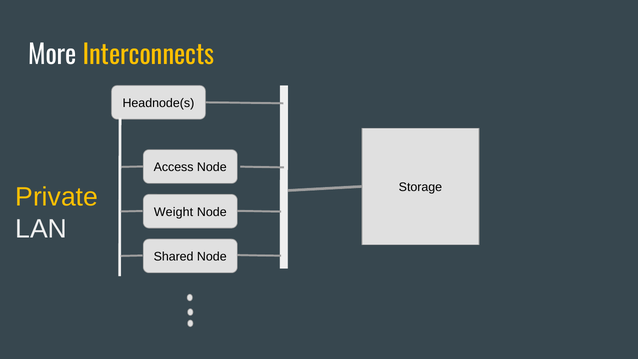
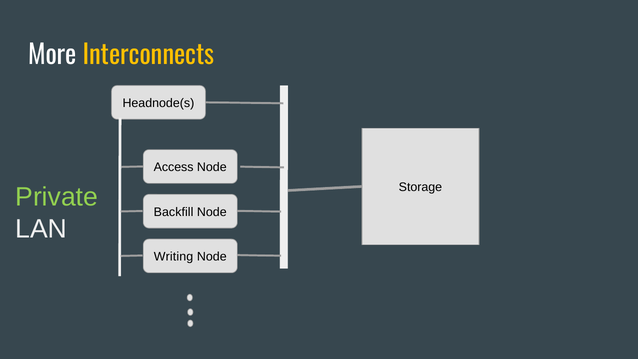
Private colour: yellow -> light green
Weight: Weight -> Backfill
Shared: Shared -> Writing
